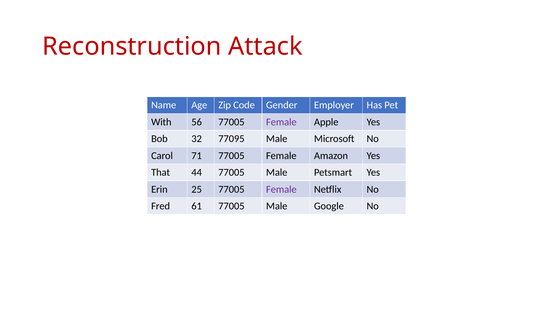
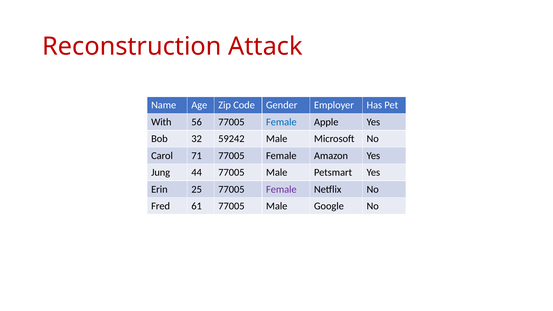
Female at (281, 122) colour: purple -> blue
77095: 77095 -> 59242
That: That -> Jung
